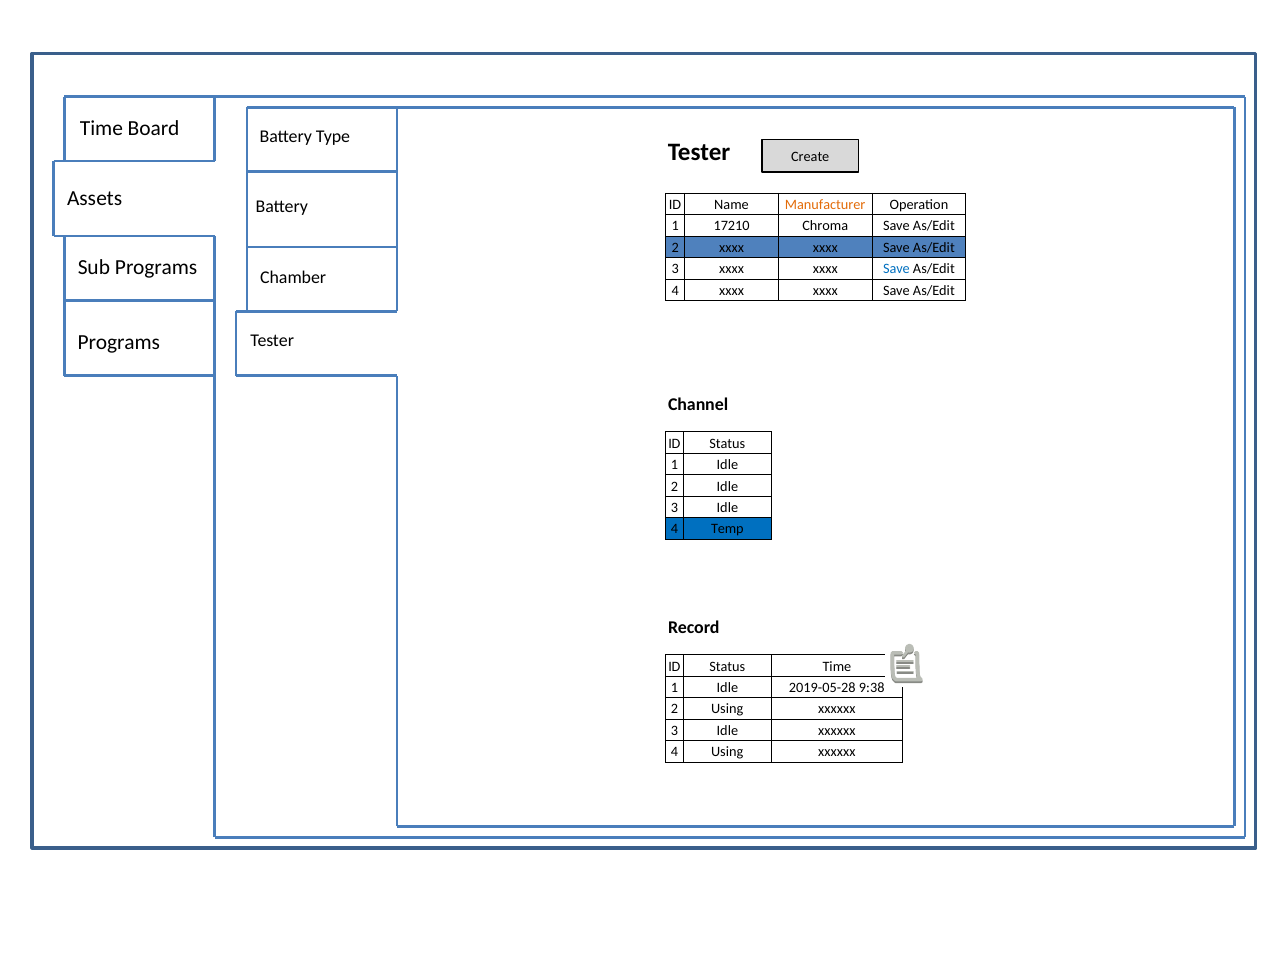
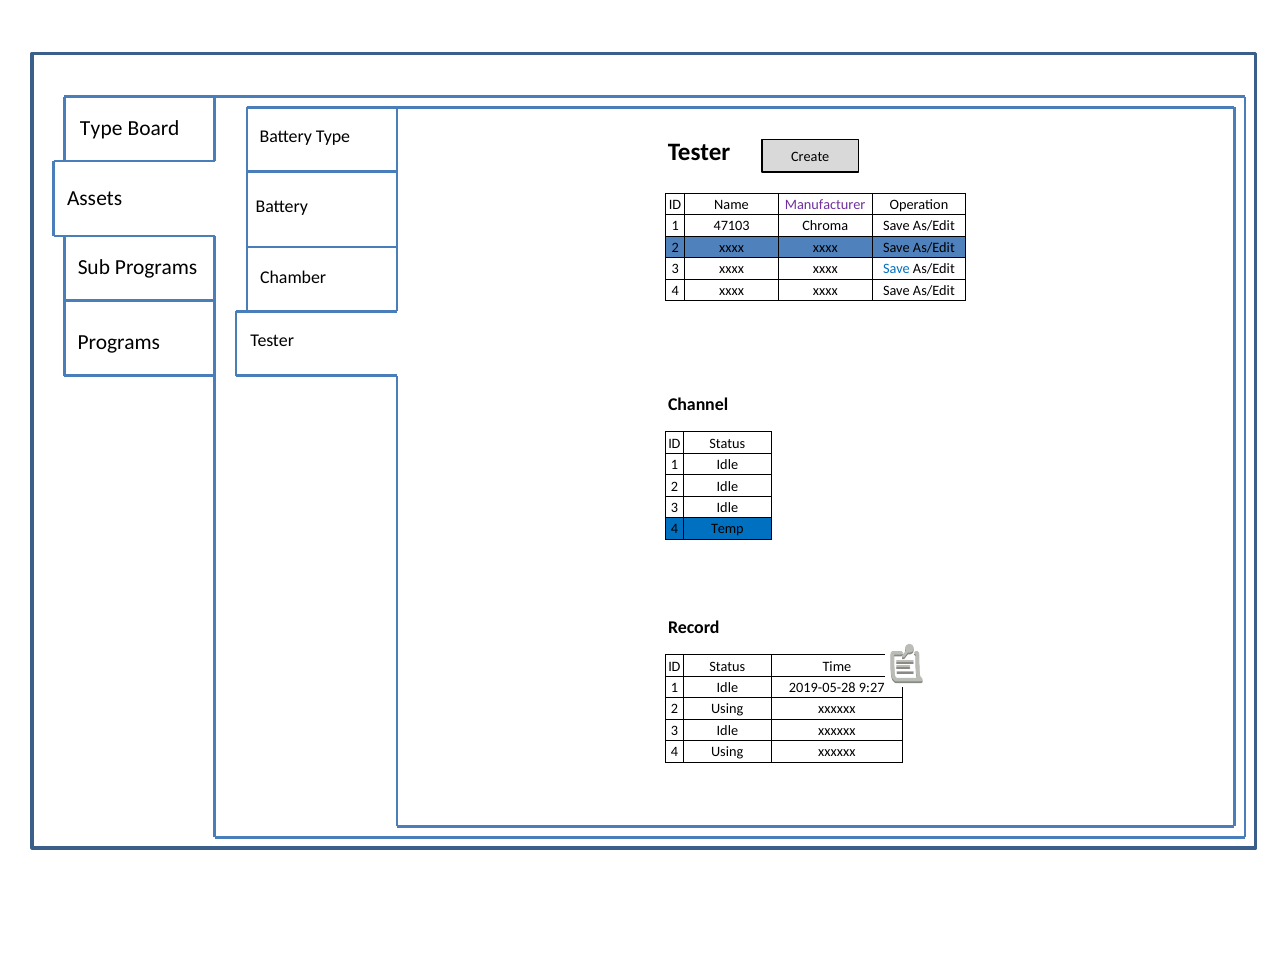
Time at (101, 128): Time -> Type
Manufacturer colour: orange -> purple
17210: 17210 -> 47103
9:38: 9:38 -> 9:27
